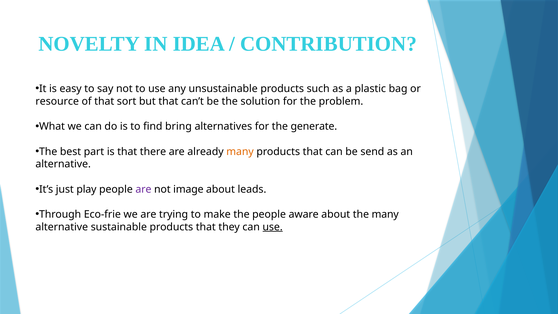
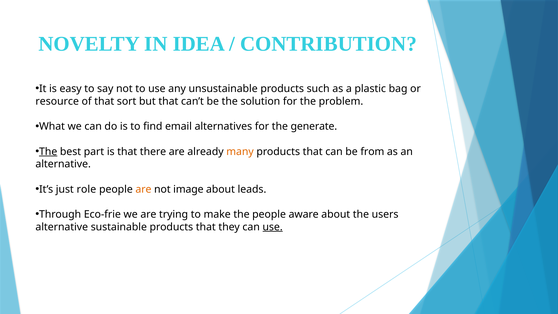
bring: bring -> email
The at (48, 152) underline: none -> present
send: send -> from
play: play -> role
are at (143, 189) colour: purple -> orange
the many: many -> users
